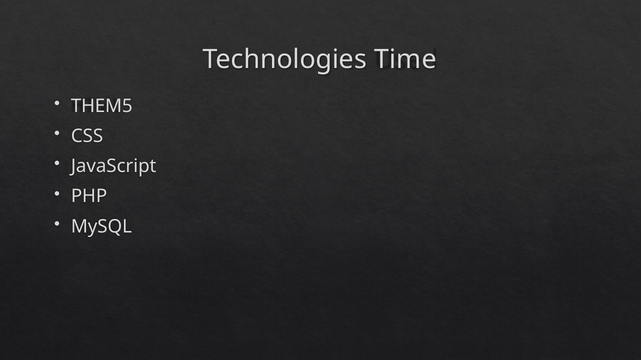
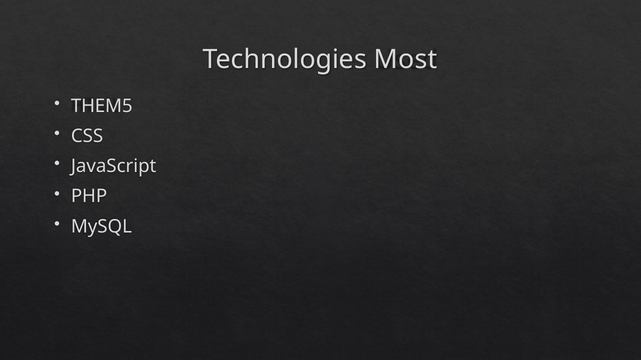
Time: Time -> Most
